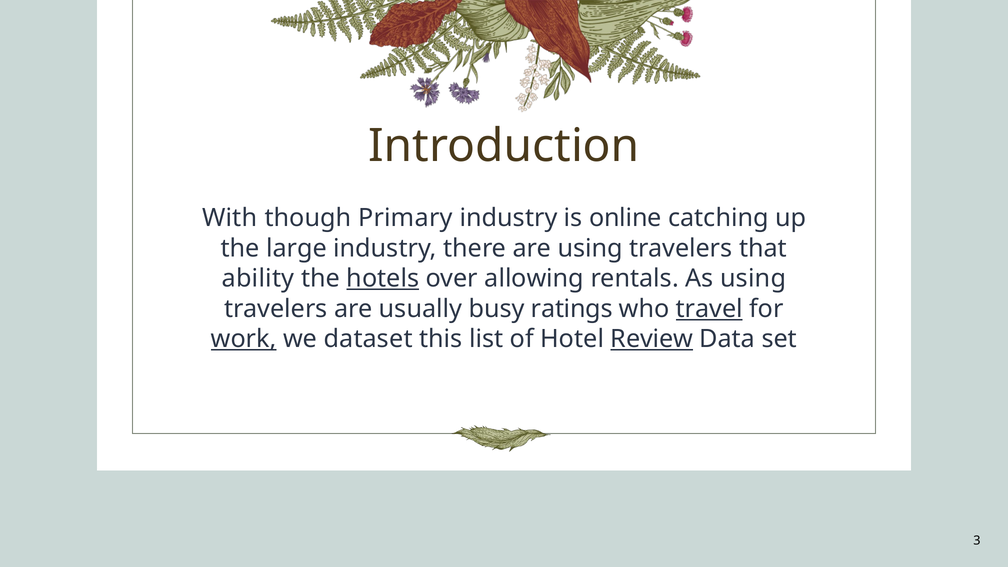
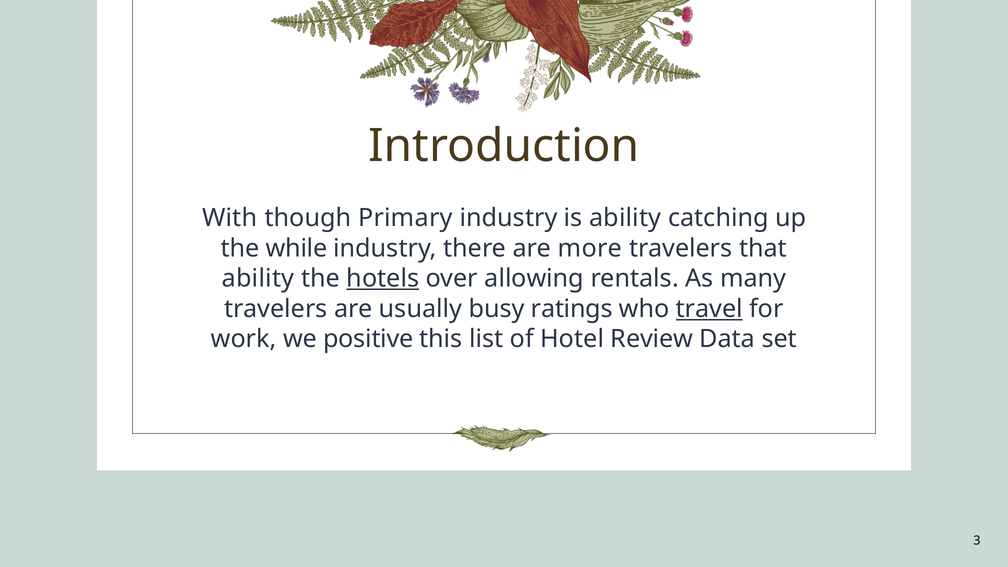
is online: online -> ability
large: large -> while
are using: using -> more
As using: using -> many
work underline: present -> none
dataset: dataset -> positive
Review underline: present -> none
